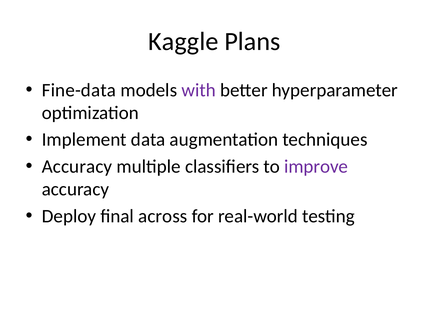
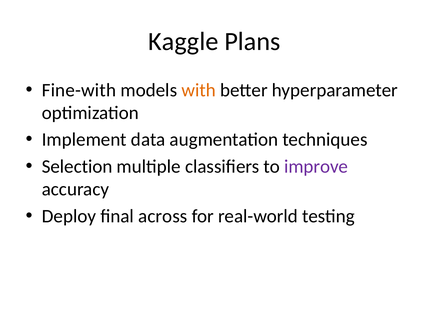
Fine-data: Fine-data -> Fine-with
with colour: purple -> orange
Accuracy at (77, 166): Accuracy -> Selection
